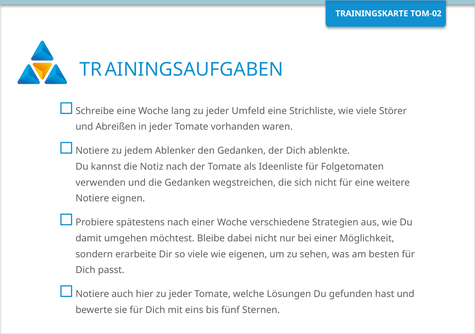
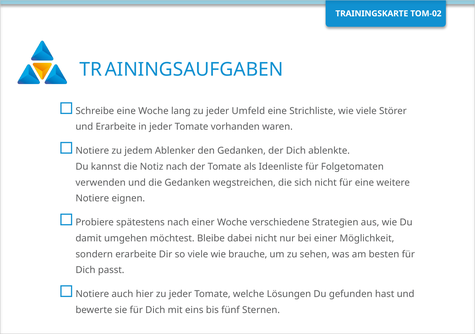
und Abreißen: Abreißen -> Erarbeite
eigenen: eigenen -> brauche
